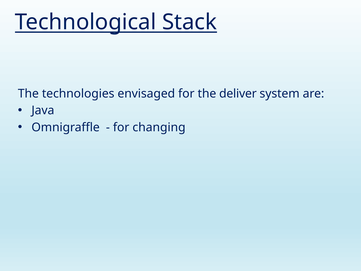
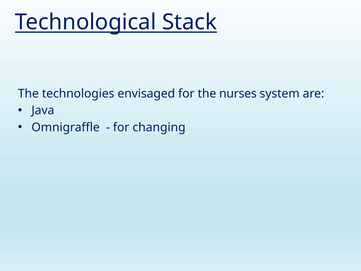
deliver: deliver -> nurses
